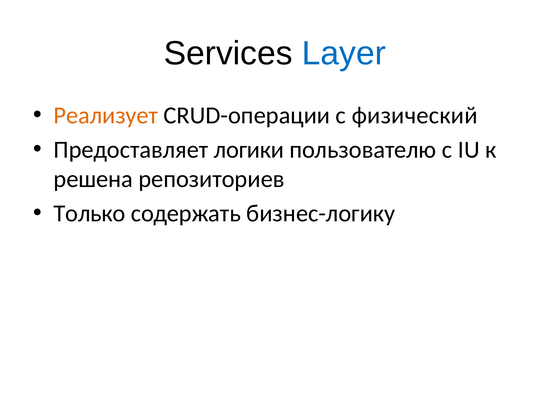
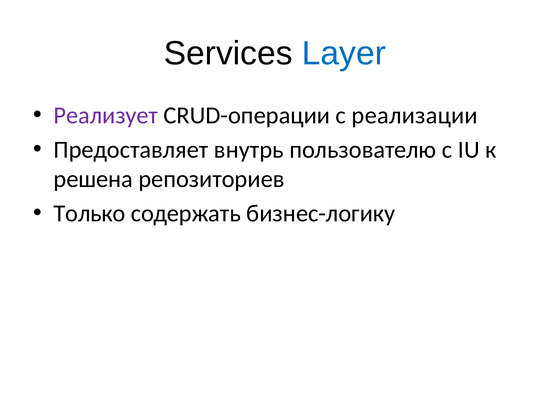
Реализует colour: orange -> purple
физический: физический -> реализации
логики: логики -> внутрь
